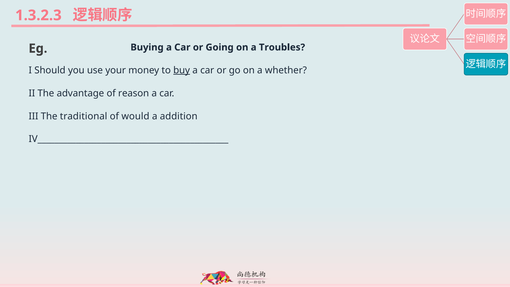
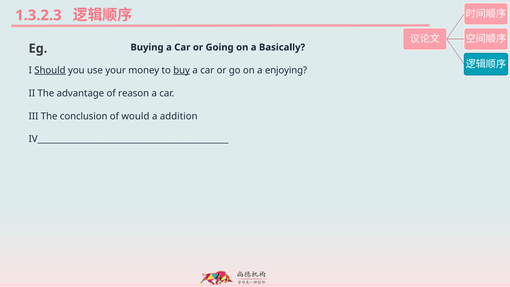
Troubles: Troubles -> Basically
Should underline: none -> present
whether: whether -> enjoying
traditional: traditional -> conclusion
